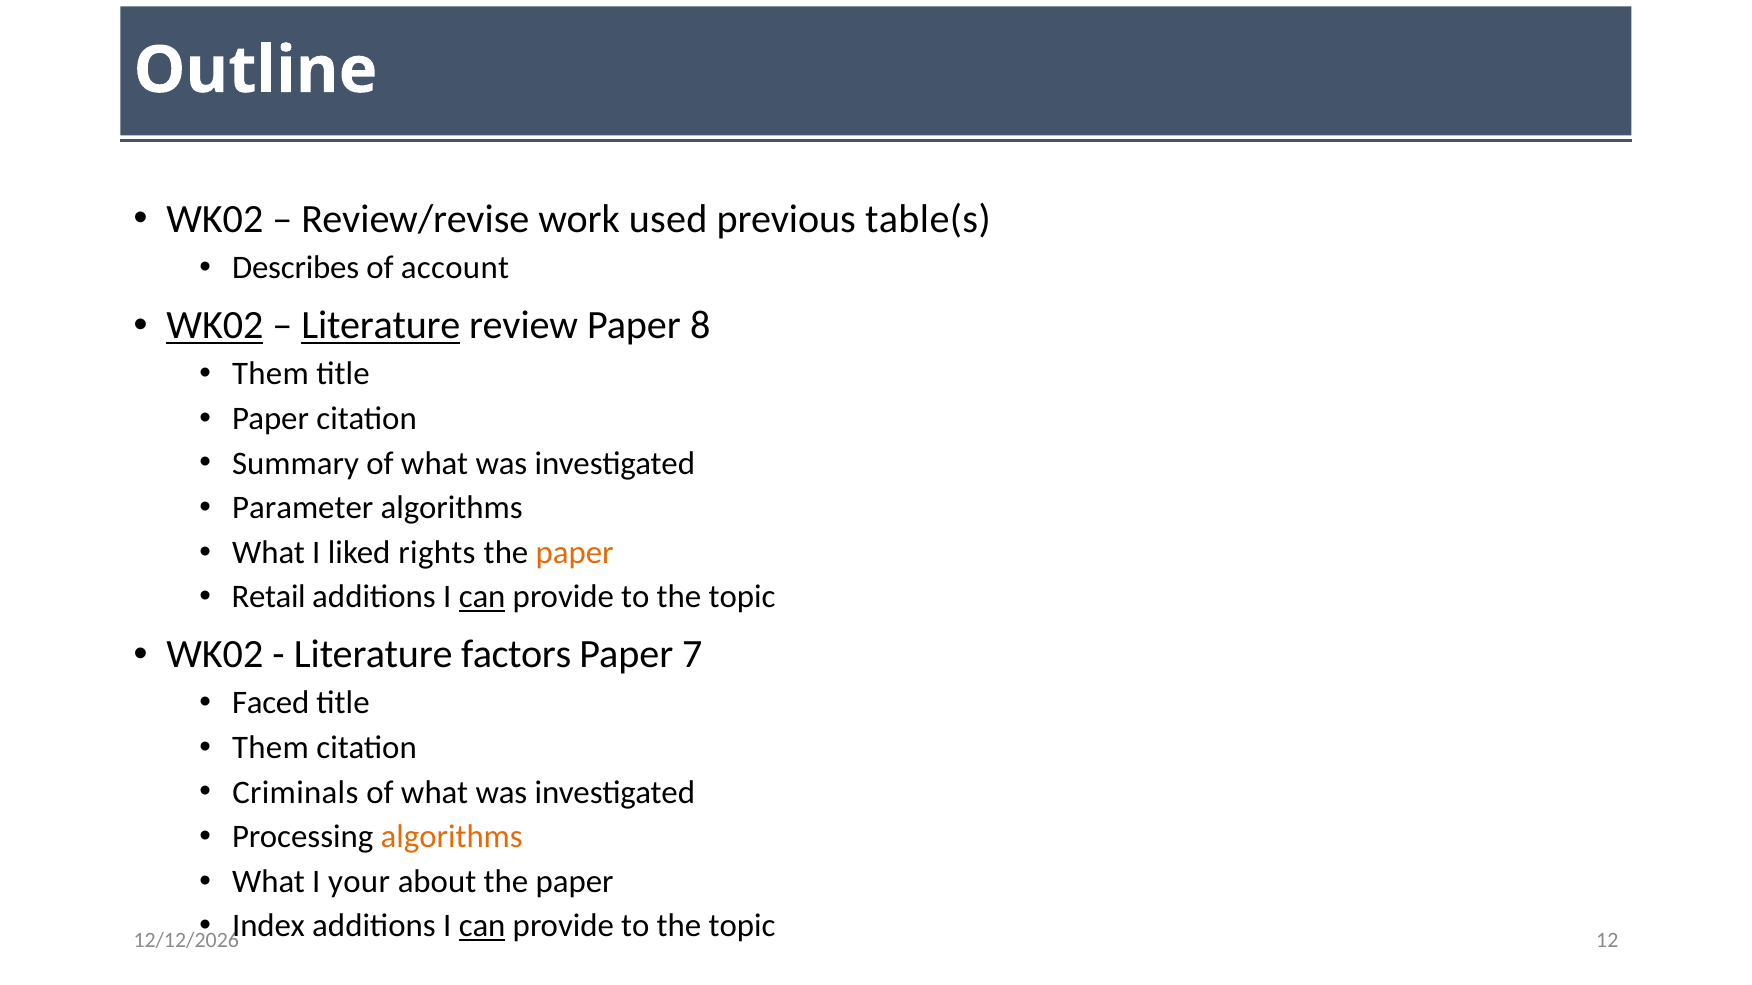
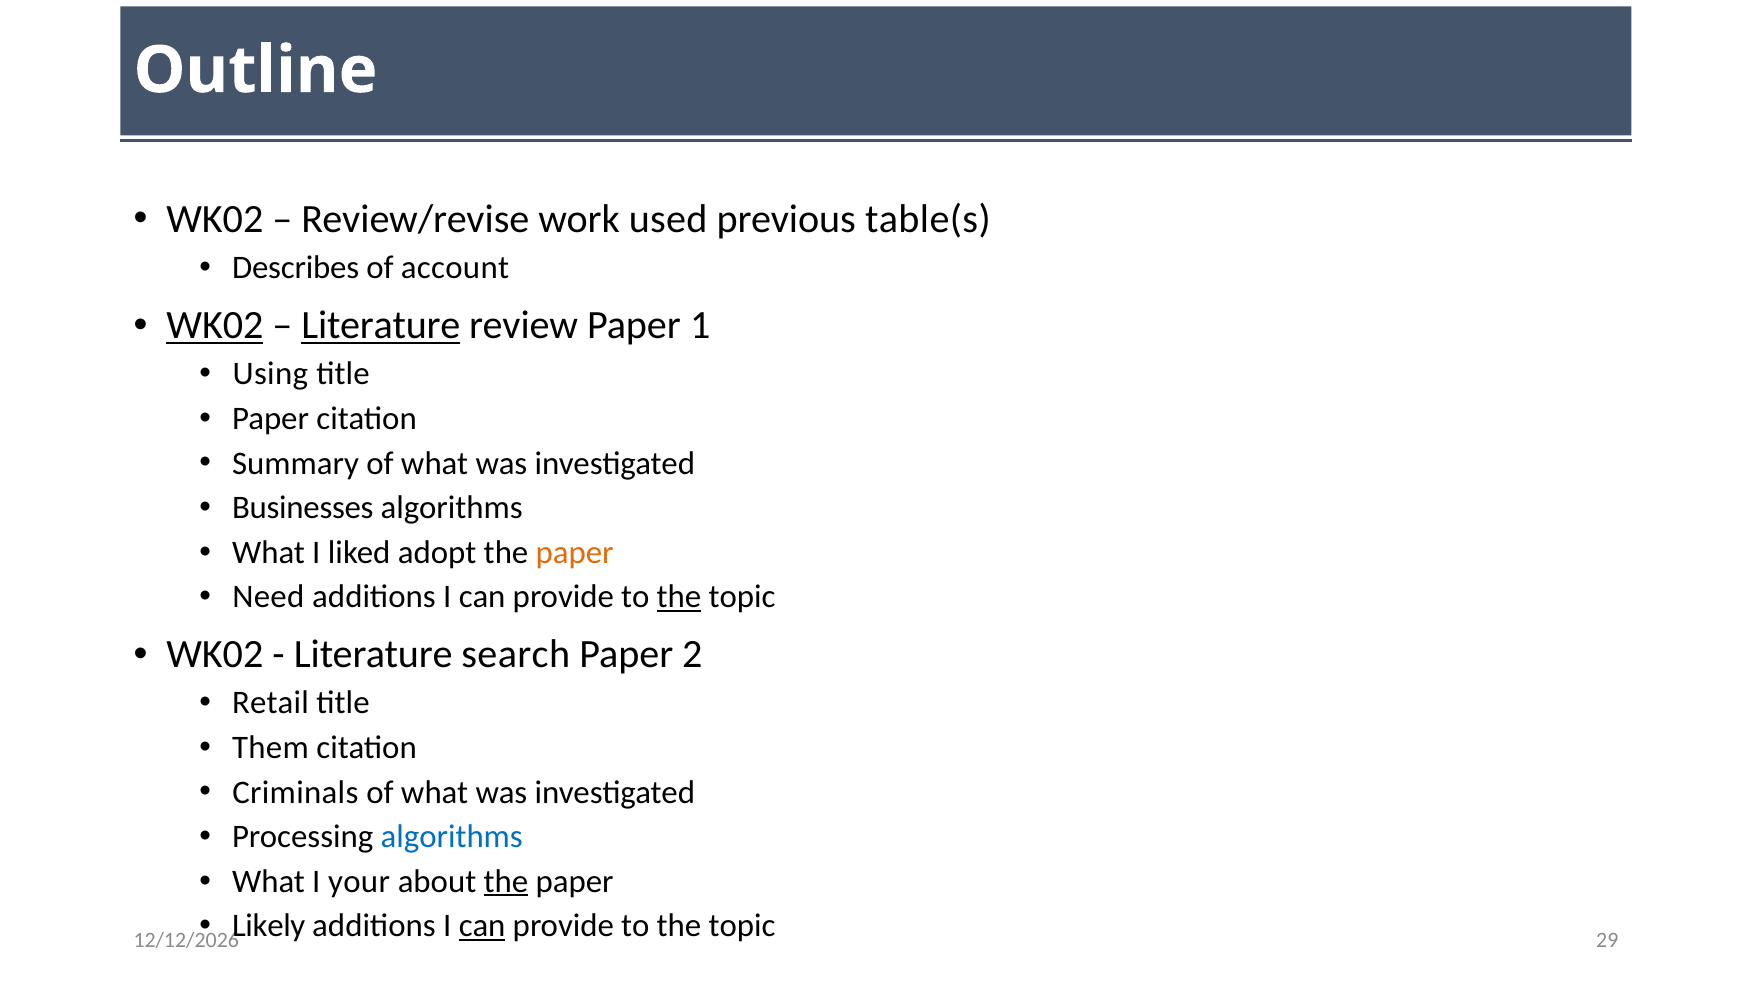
8: 8 -> 1
Them at (270, 374): Them -> Using
Parameter: Parameter -> Businesses
rights: rights -> adopt
Retail: Retail -> Need
can at (482, 597) underline: present -> none
the at (679, 597) underline: none -> present
factors: factors -> search
7: 7 -> 2
Faced: Faced -> Retail
algorithms at (452, 837) colour: orange -> blue
the at (506, 882) underline: none -> present
Index: Index -> Likely
12: 12 -> 29
